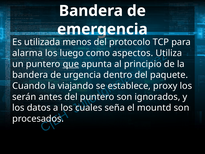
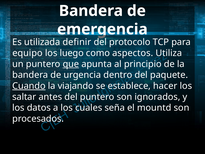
menos: menos -> definir
alarma: alarma -> equipo
Cuando underline: none -> present
proxy: proxy -> hacer
serán: serán -> saltar
